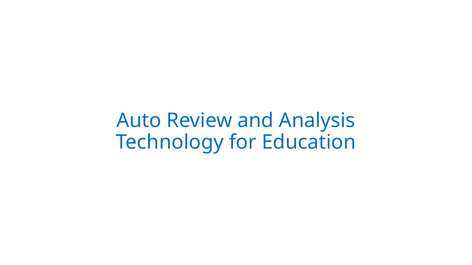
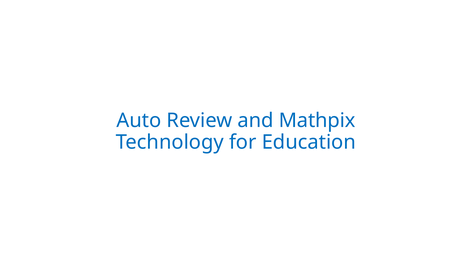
Analysis: Analysis -> Mathpix
